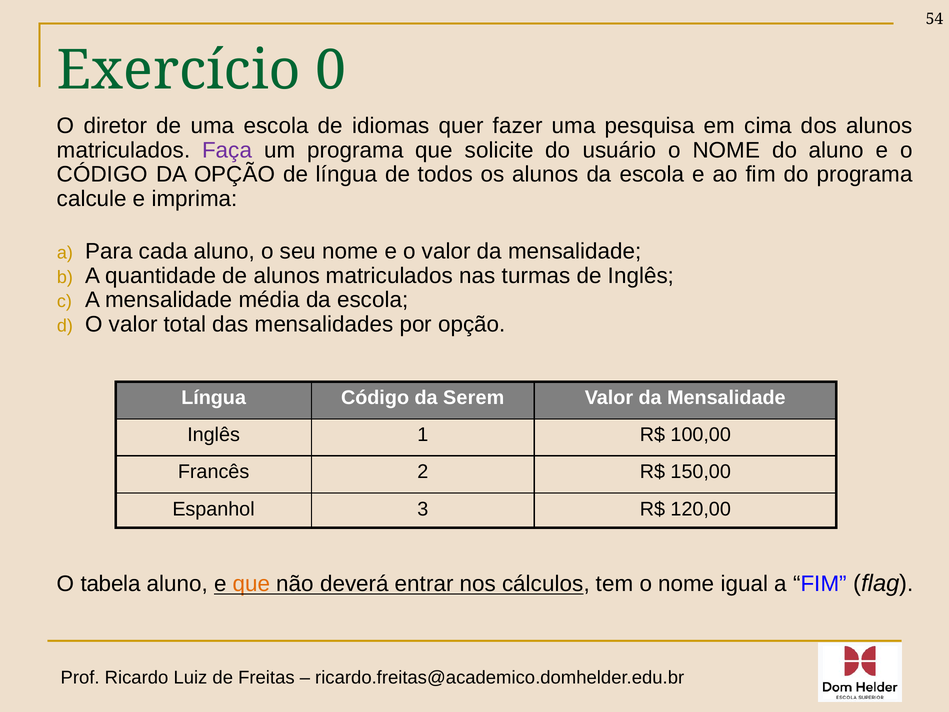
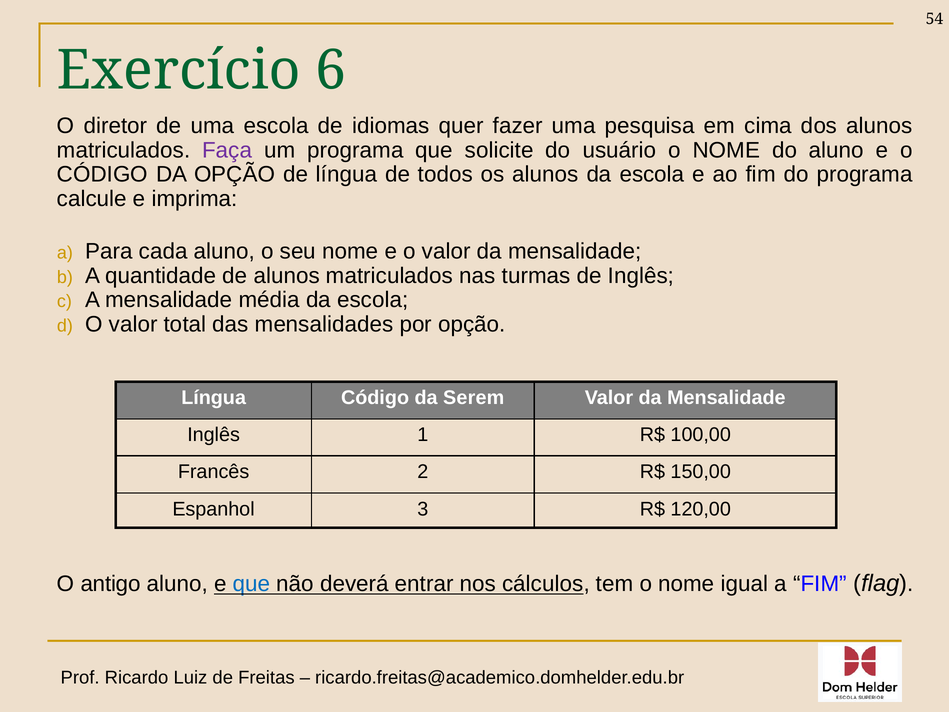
0: 0 -> 6
tabela: tabela -> antigo
que at (252, 584) colour: orange -> blue
